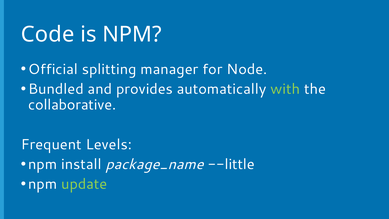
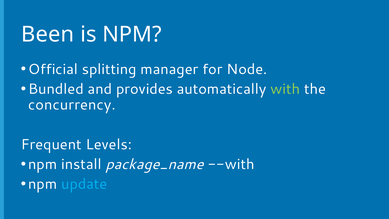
Code: Code -> Been
collaborative: collaborative -> concurrency
--little: --little -> --with
update colour: light green -> light blue
